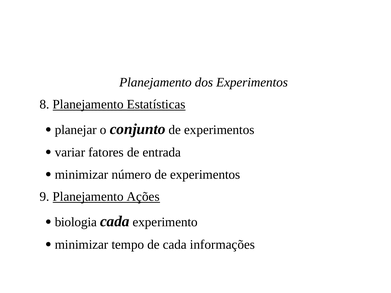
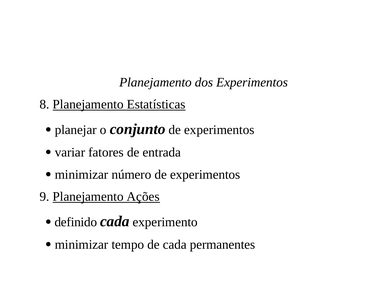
biologia: biologia -> definido
informações: informações -> permanentes
